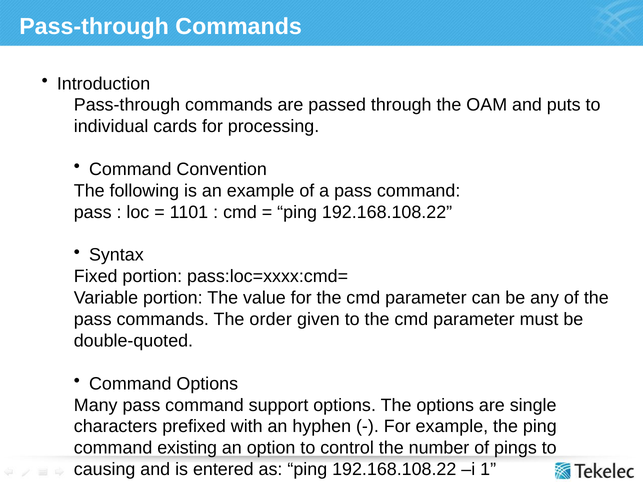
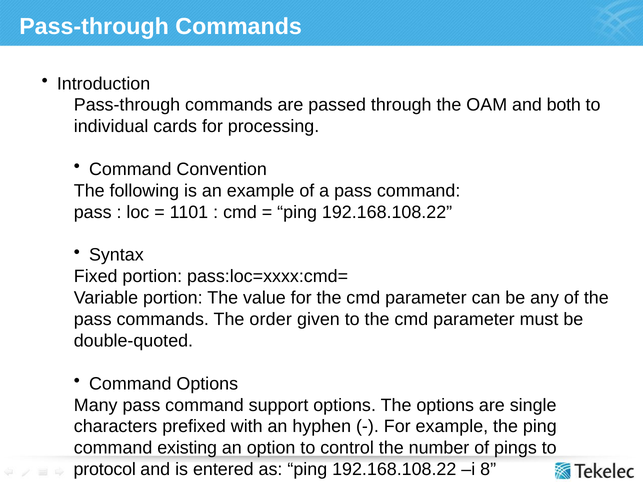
puts: puts -> both
causing: causing -> protocol
1: 1 -> 8
